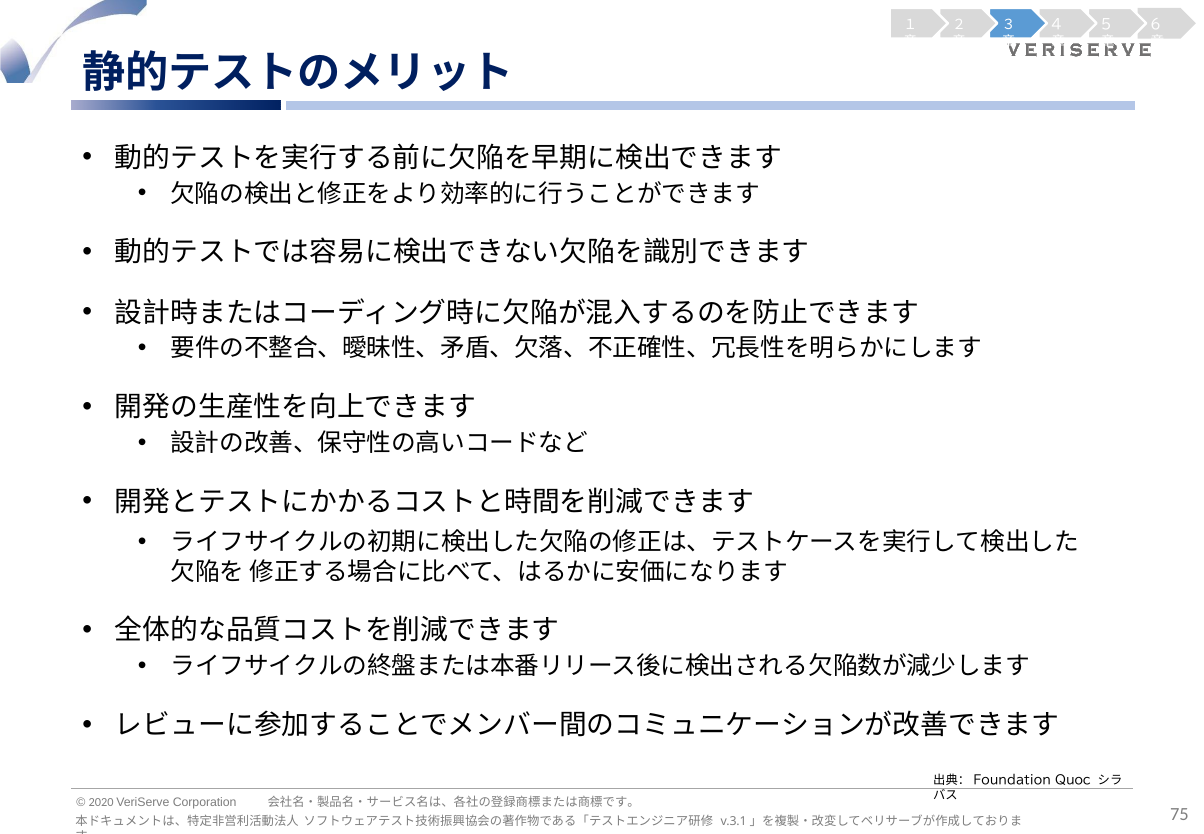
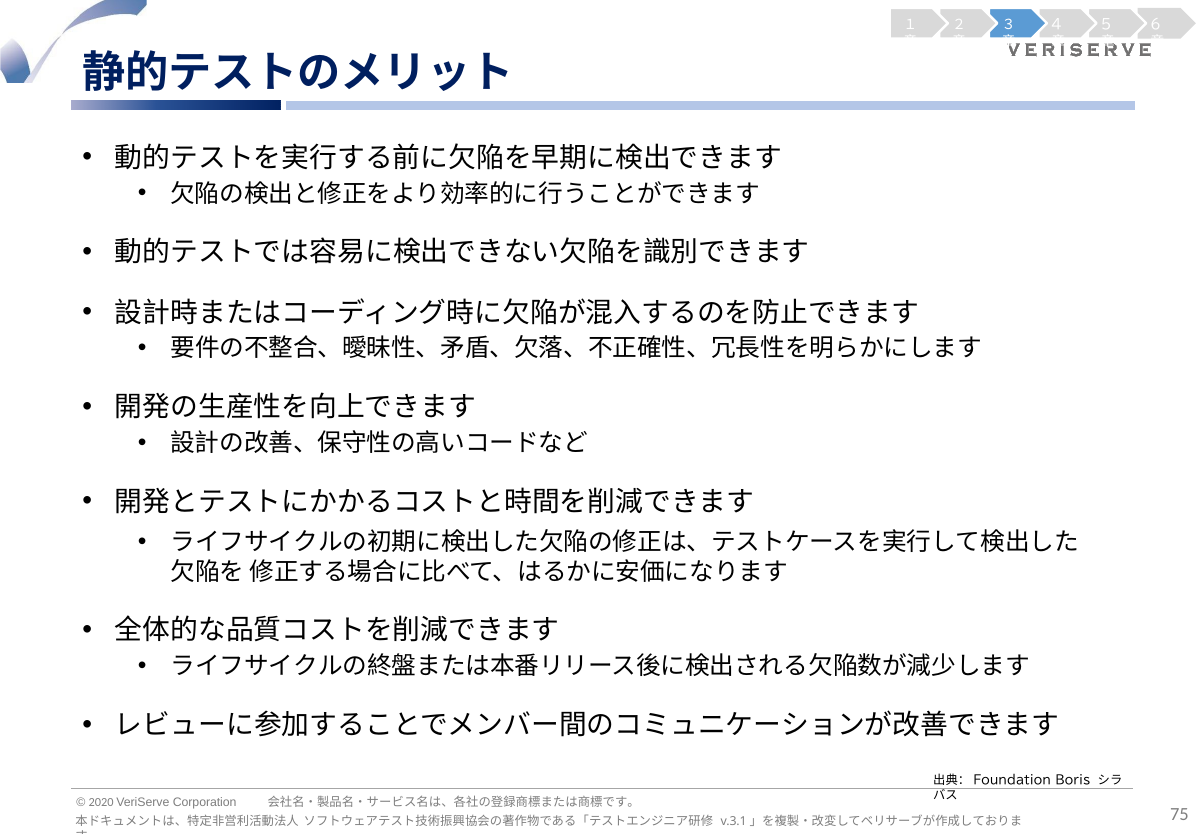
Quoc: Quoc -> Boris
